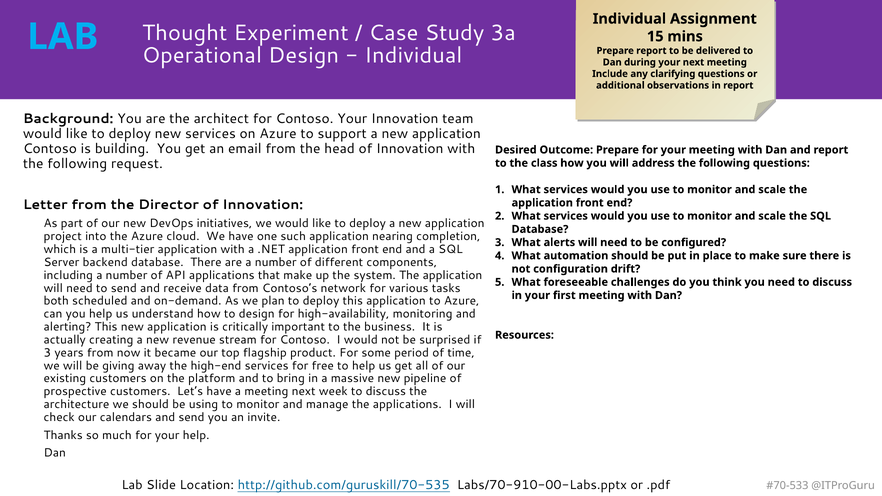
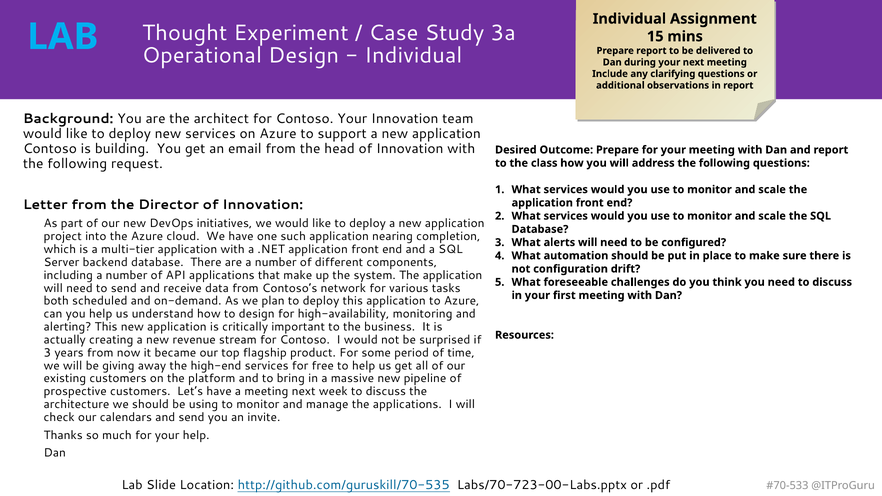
Labs/70-910-00-Labs.pptx: Labs/70-910-00-Labs.pptx -> Labs/70-723-00-Labs.pptx
